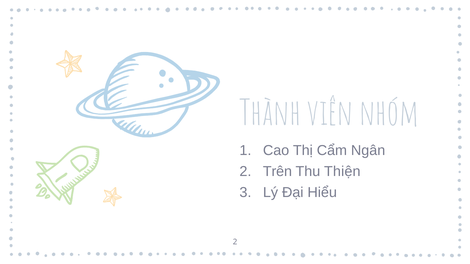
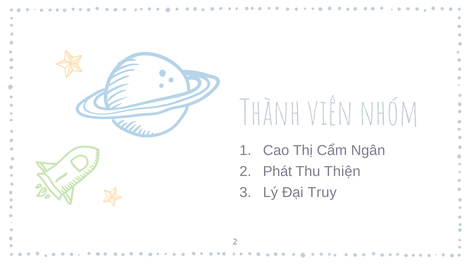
Trên: Trên -> Phát
Hiểu: Hiểu -> Truy
